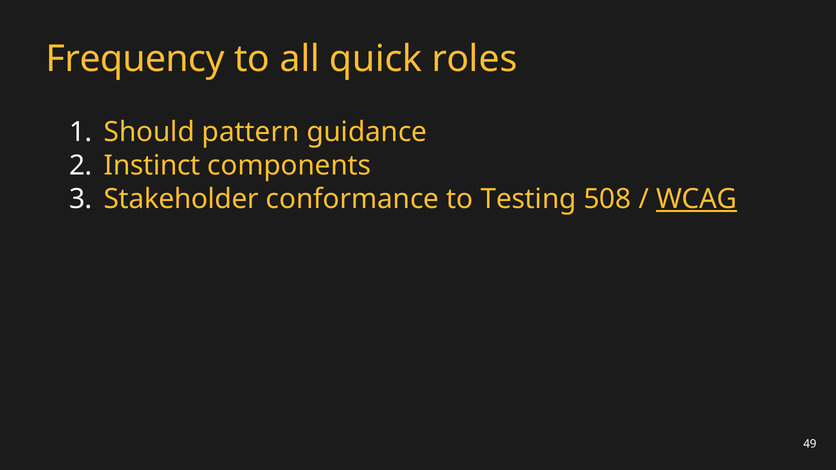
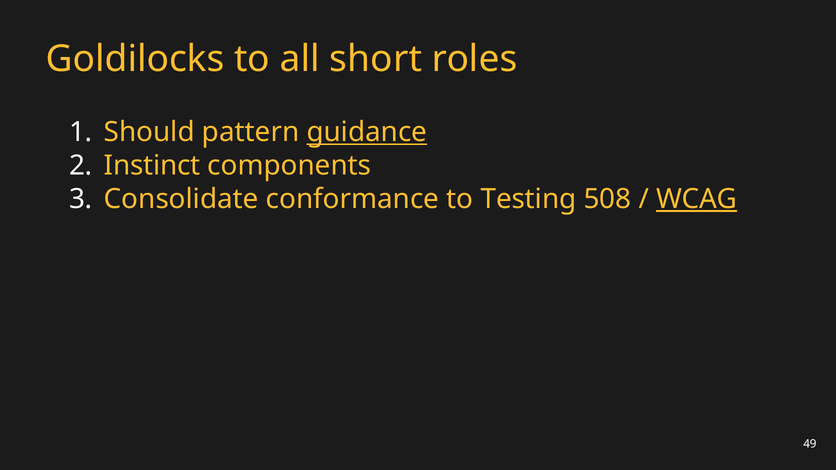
Frequency: Frequency -> Goldilocks
quick: quick -> short
guidance underline: none -> present
Stakeholder: Stakeholder -> Consolidate
